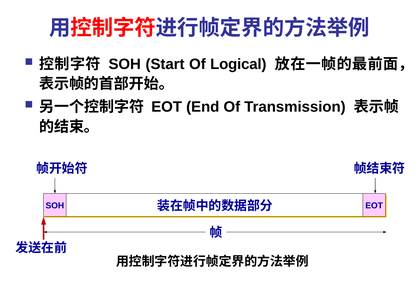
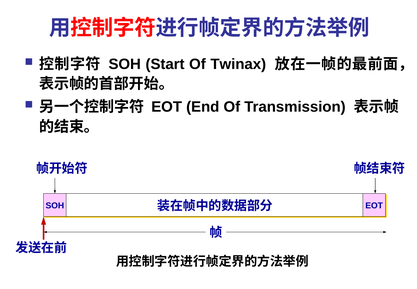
Logical: Logical -> Twinax
